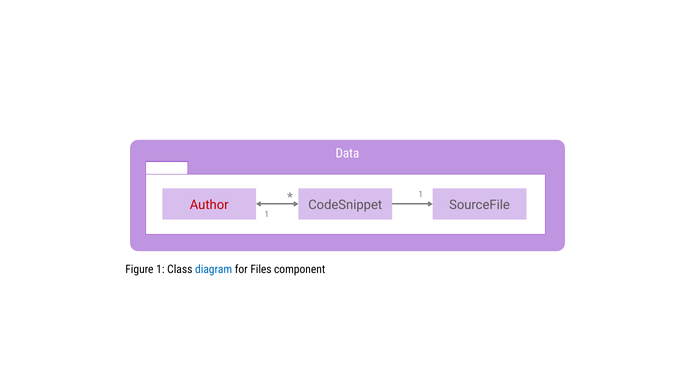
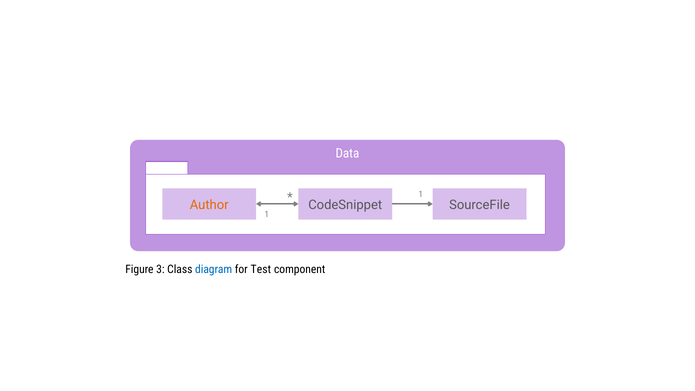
Author colour: red -> orange
Figure 1: 1 -> 3
Files: Files -> Test
